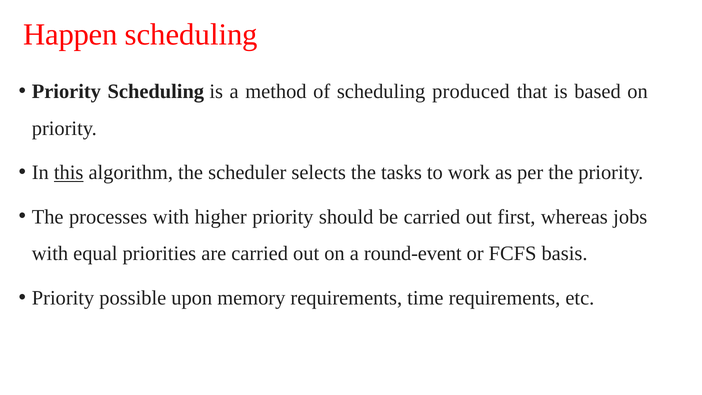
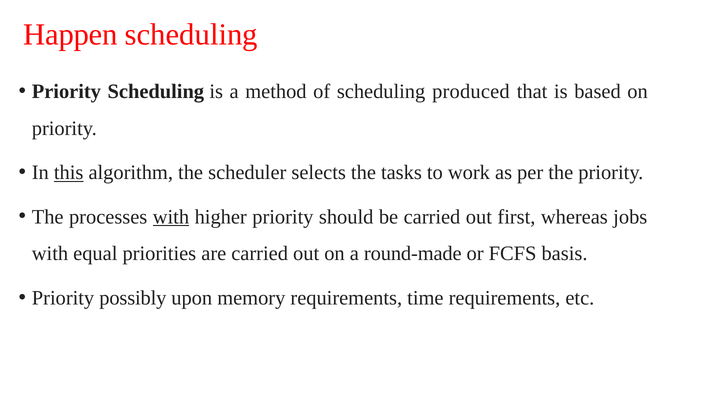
with at (171, 217) underline: none -> present
round-event: round-event -> round-made
possible: possible -> possibly
